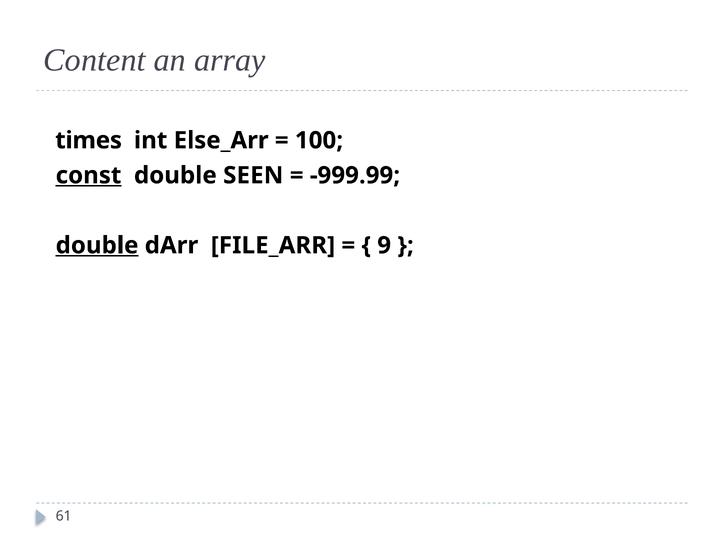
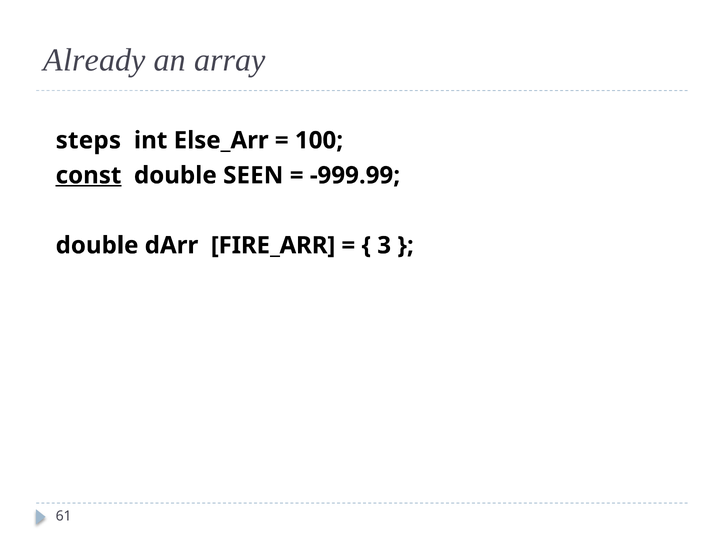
Content: Content -> Already
times: times -> steps
double at (97, 245) underline: present -> none
FILE_ARR: FILE_ARR -> FIRE_ARR
9: 9 -> 3
